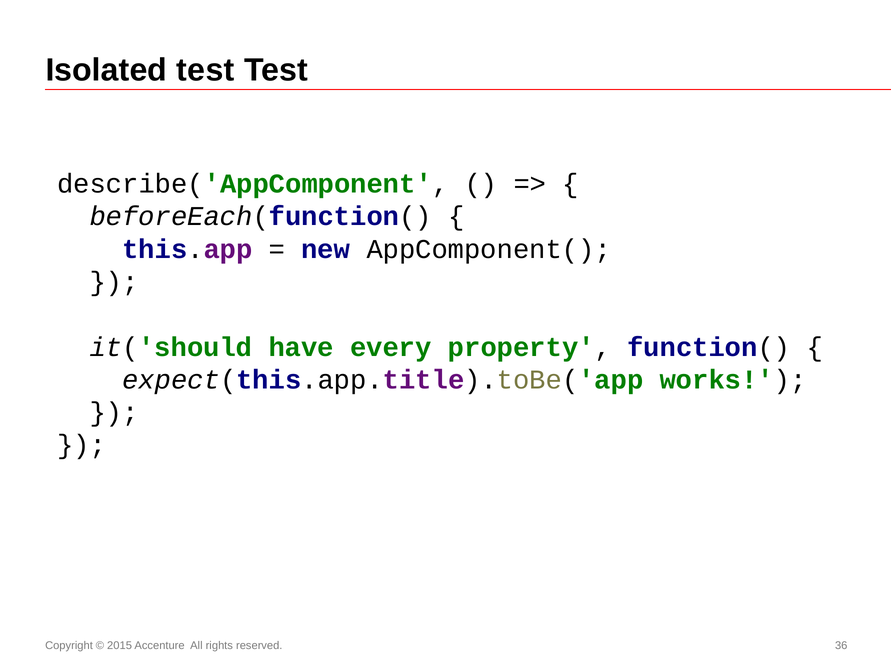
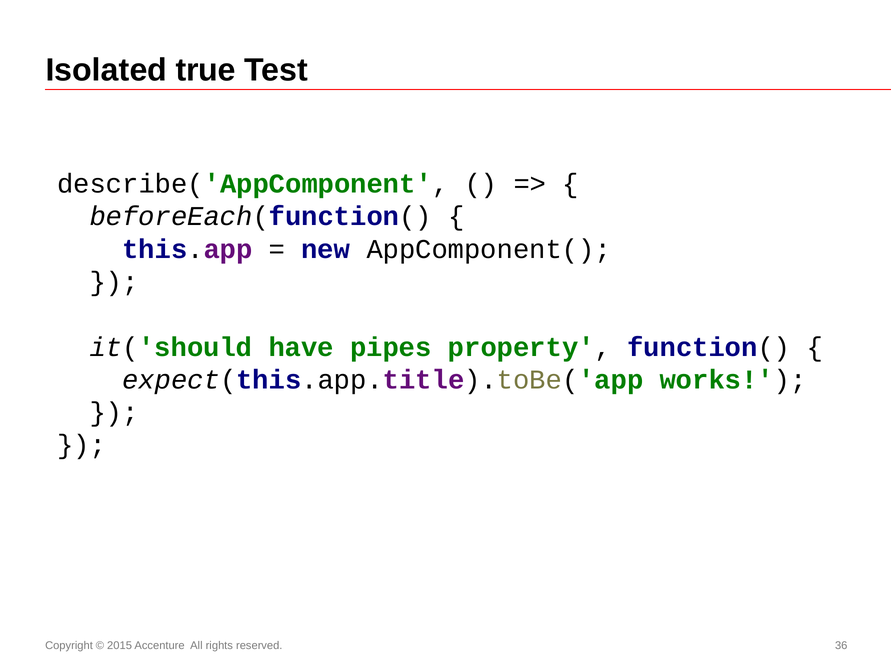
Isolated test: test -> true
every: every -> pipes
